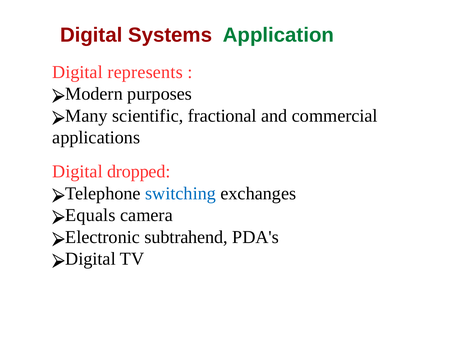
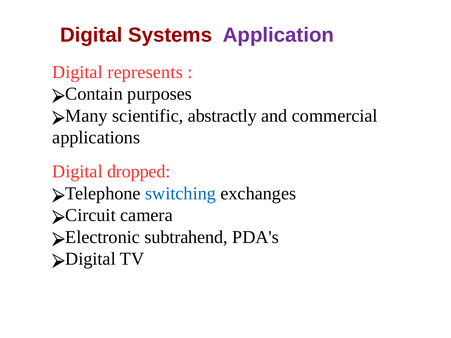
Application colour: green -> purple
Modern: Modern -> Contain
fractional: fractional -> abstractly
Equals: Equals -> Circuit
